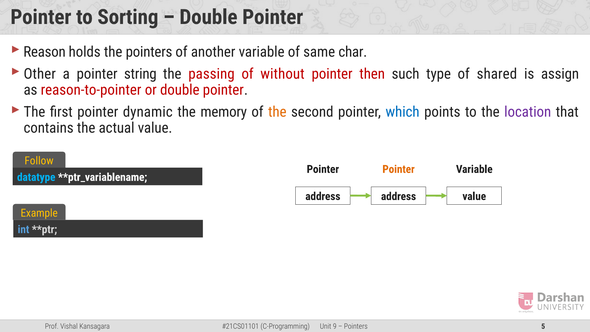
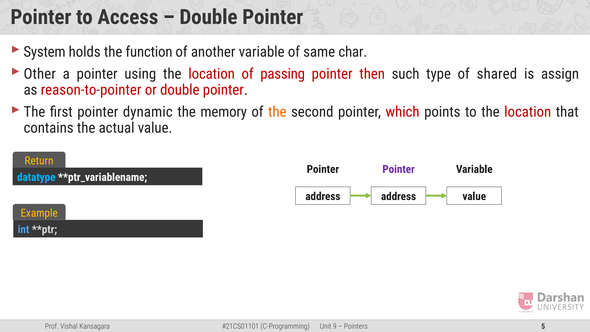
Sorting: Sorting -> Access
Reason: Reason -> System
the pointers: pointers -> function
string: string -> using
passing at (212, 74): passing -> location
without: without -> passing
which colour: blue -> red
location at (528, 112) colour: purple -> red
Follow: Follow -> Return
Pointer at (399, 169) colour: orange -> purple
